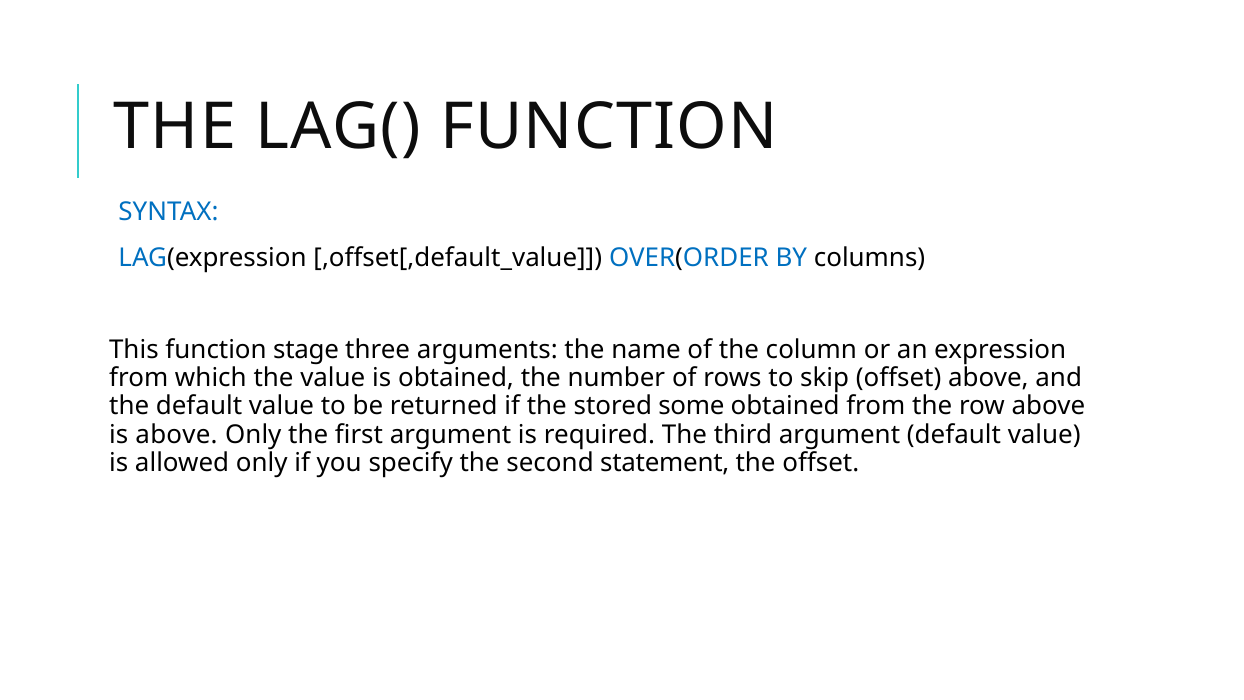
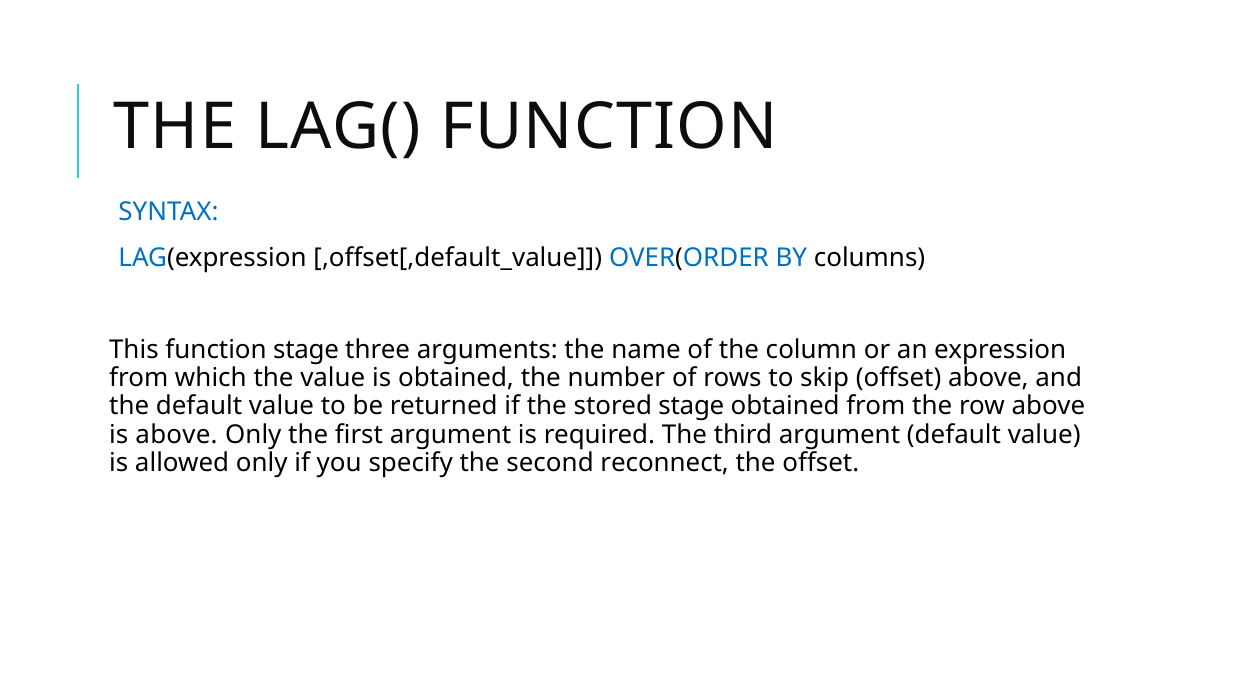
stored some: some -> stage
statement: statement -> reconnect
